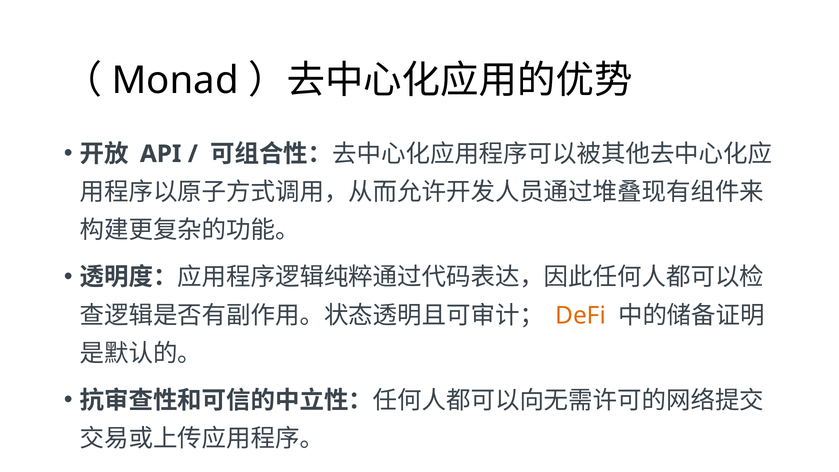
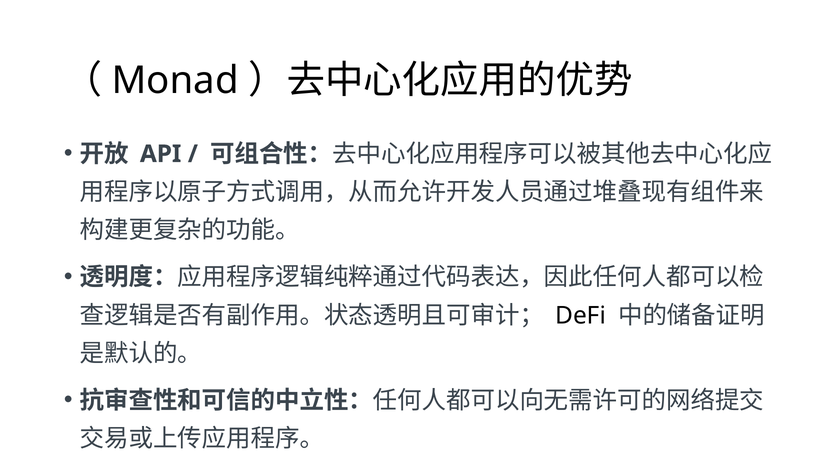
DeFi colour: orange -> black
